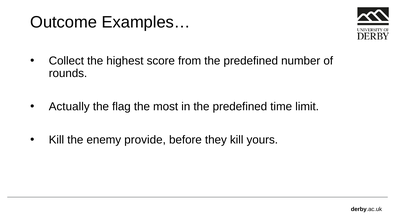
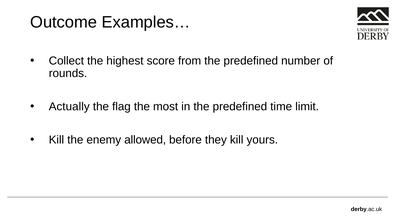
provide: provide -> allowed
